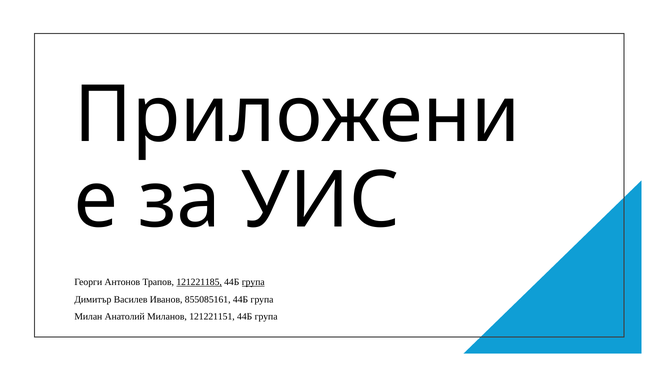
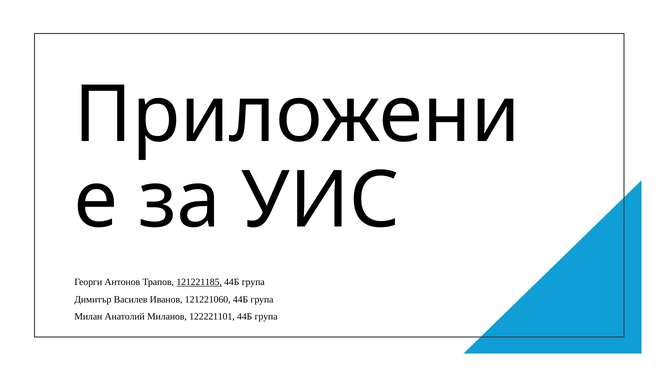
група at (253, 282) underline: present -> none
855085161: 855085161 -> 121221060
121221151: 121221151 -> 122221101
